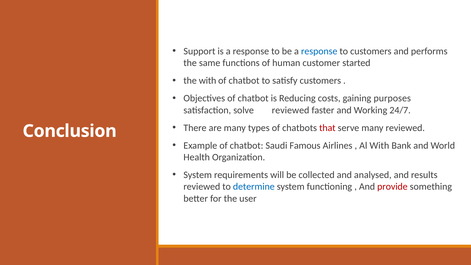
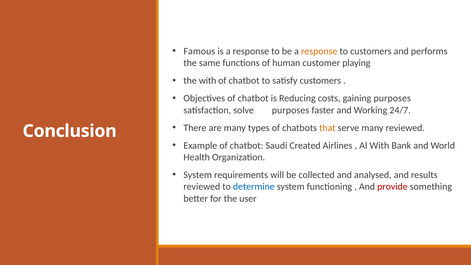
Support: Support -> Famous
response at (319, 51) colour: blue -> orange
started: started -> playing
solve reviewed: reviewed -> purposes
that colour: red -> orange
Famous: Famous -> Created
